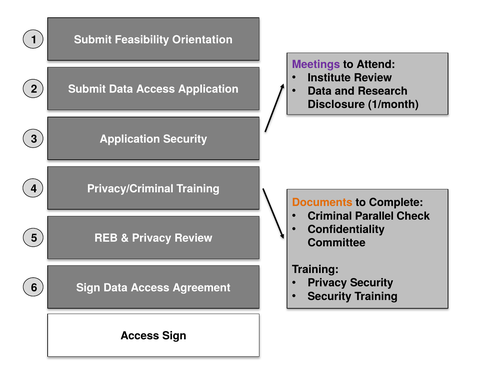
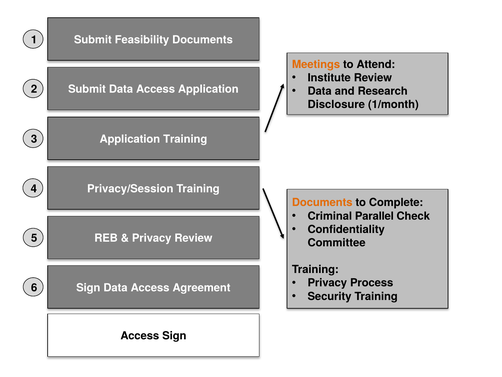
Feasibility Orientation: Orientation -> Documents
Meetings colour: purple -> orange
Application Security: Security -> Training
Privacy/Criminal: Privacy/Criminal -> Privacy/Session
Privacy Security: Security -> Process
